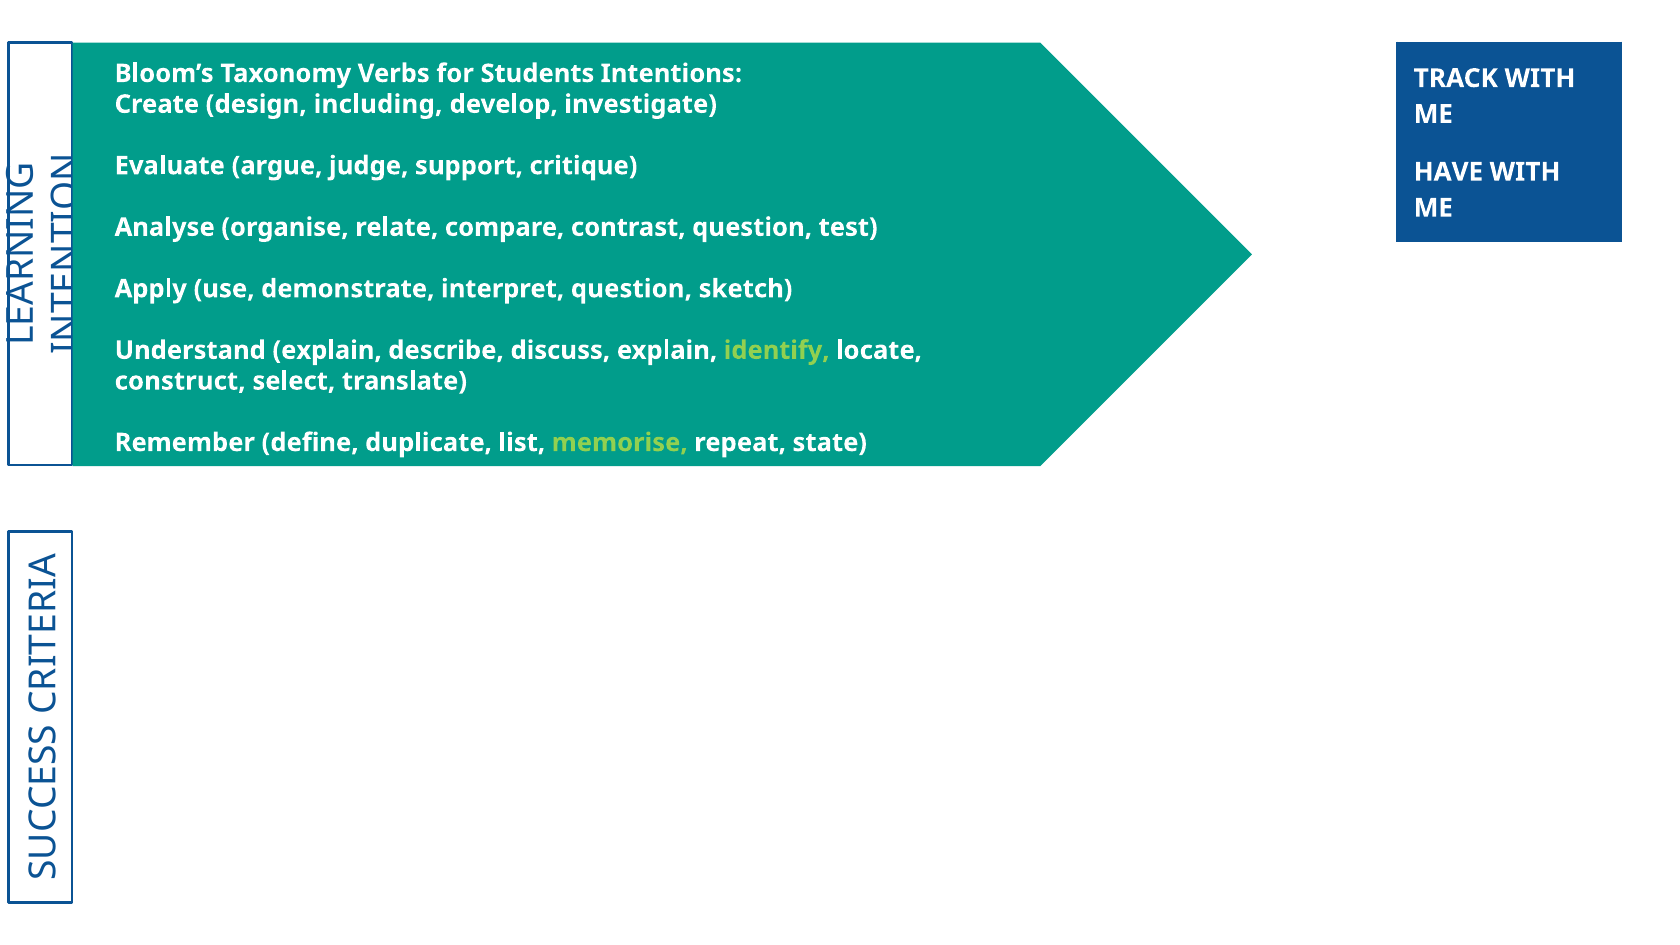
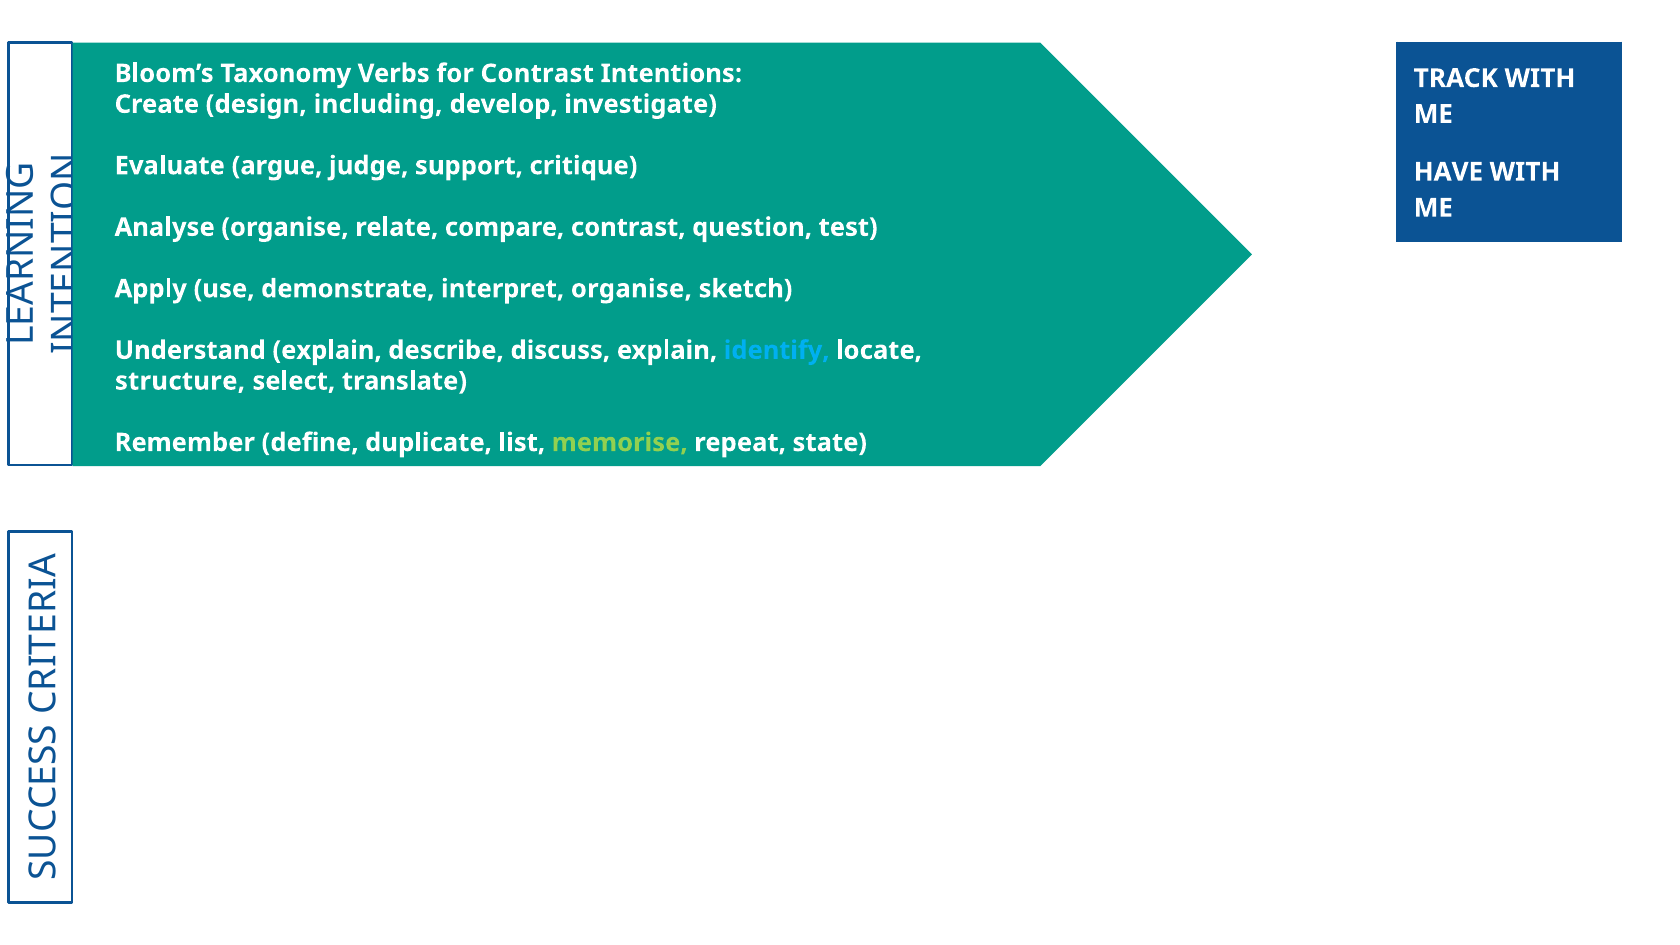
for Students: Students -> Contrast
interpret question: question -> organise
identify colour: light green -> light blue
construct: construct -> structure
